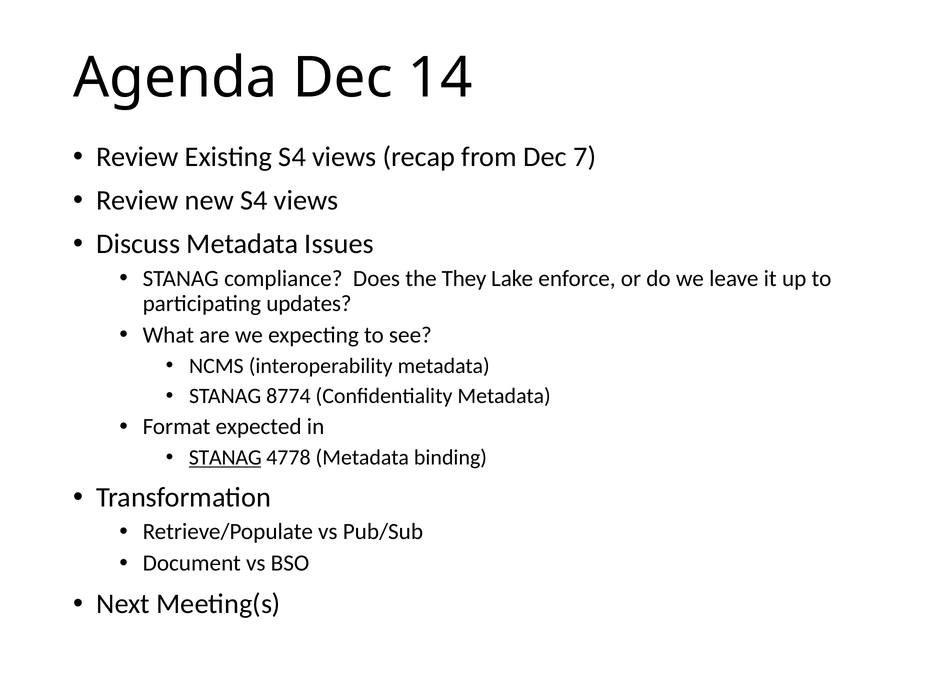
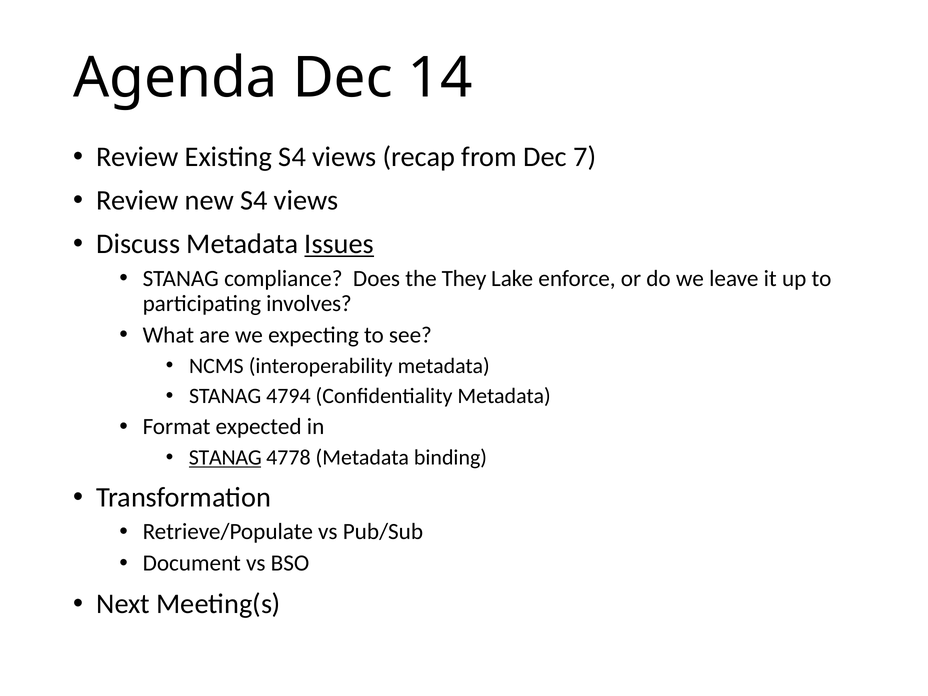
Issues underline: none -> present
updates: updates -> involves
8774: 8774 -> 4794
